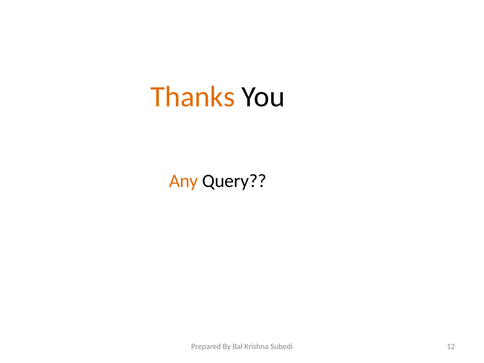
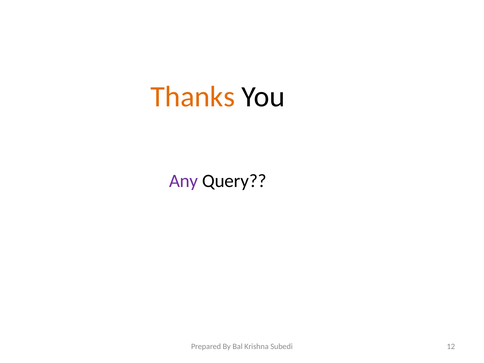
Any colour: orange -> purple
